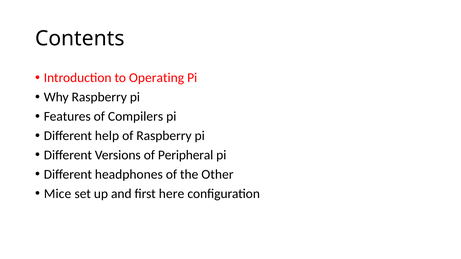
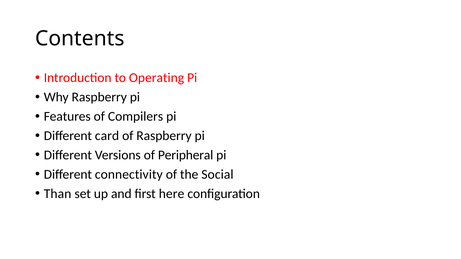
help: help -> card
headphones: headphones -> connectivity
Other: Other -> Social
Mice: Mice -> Than
